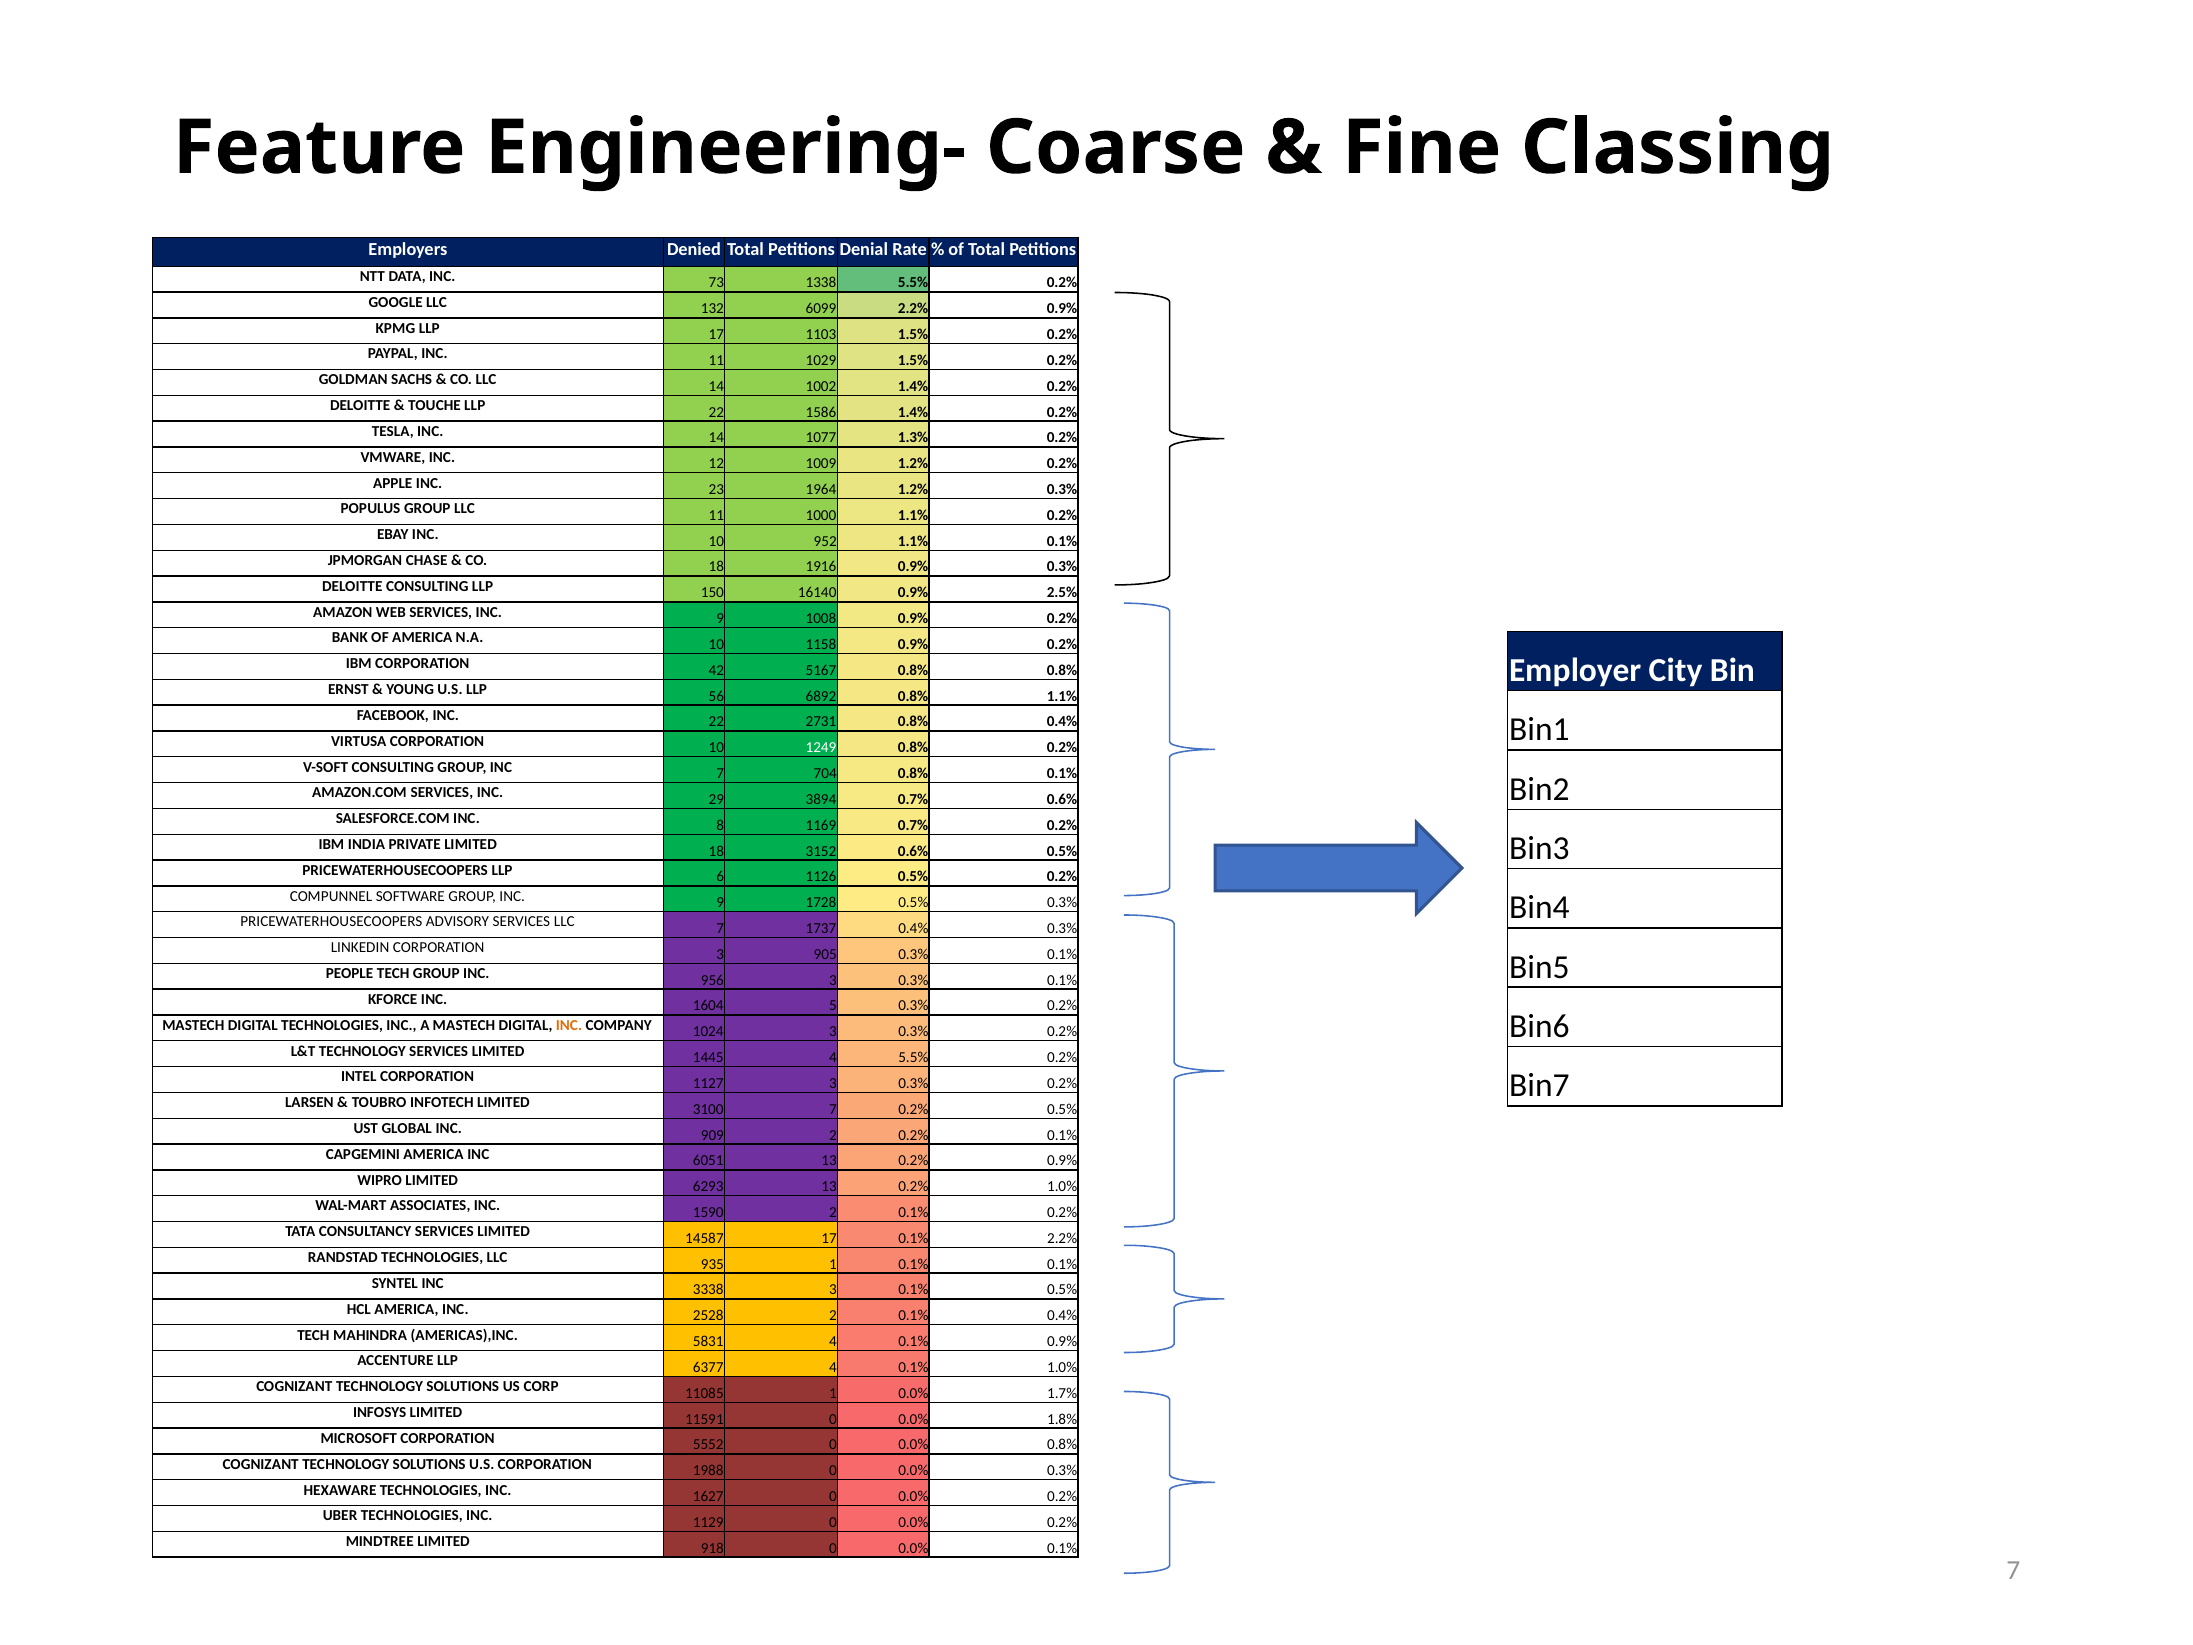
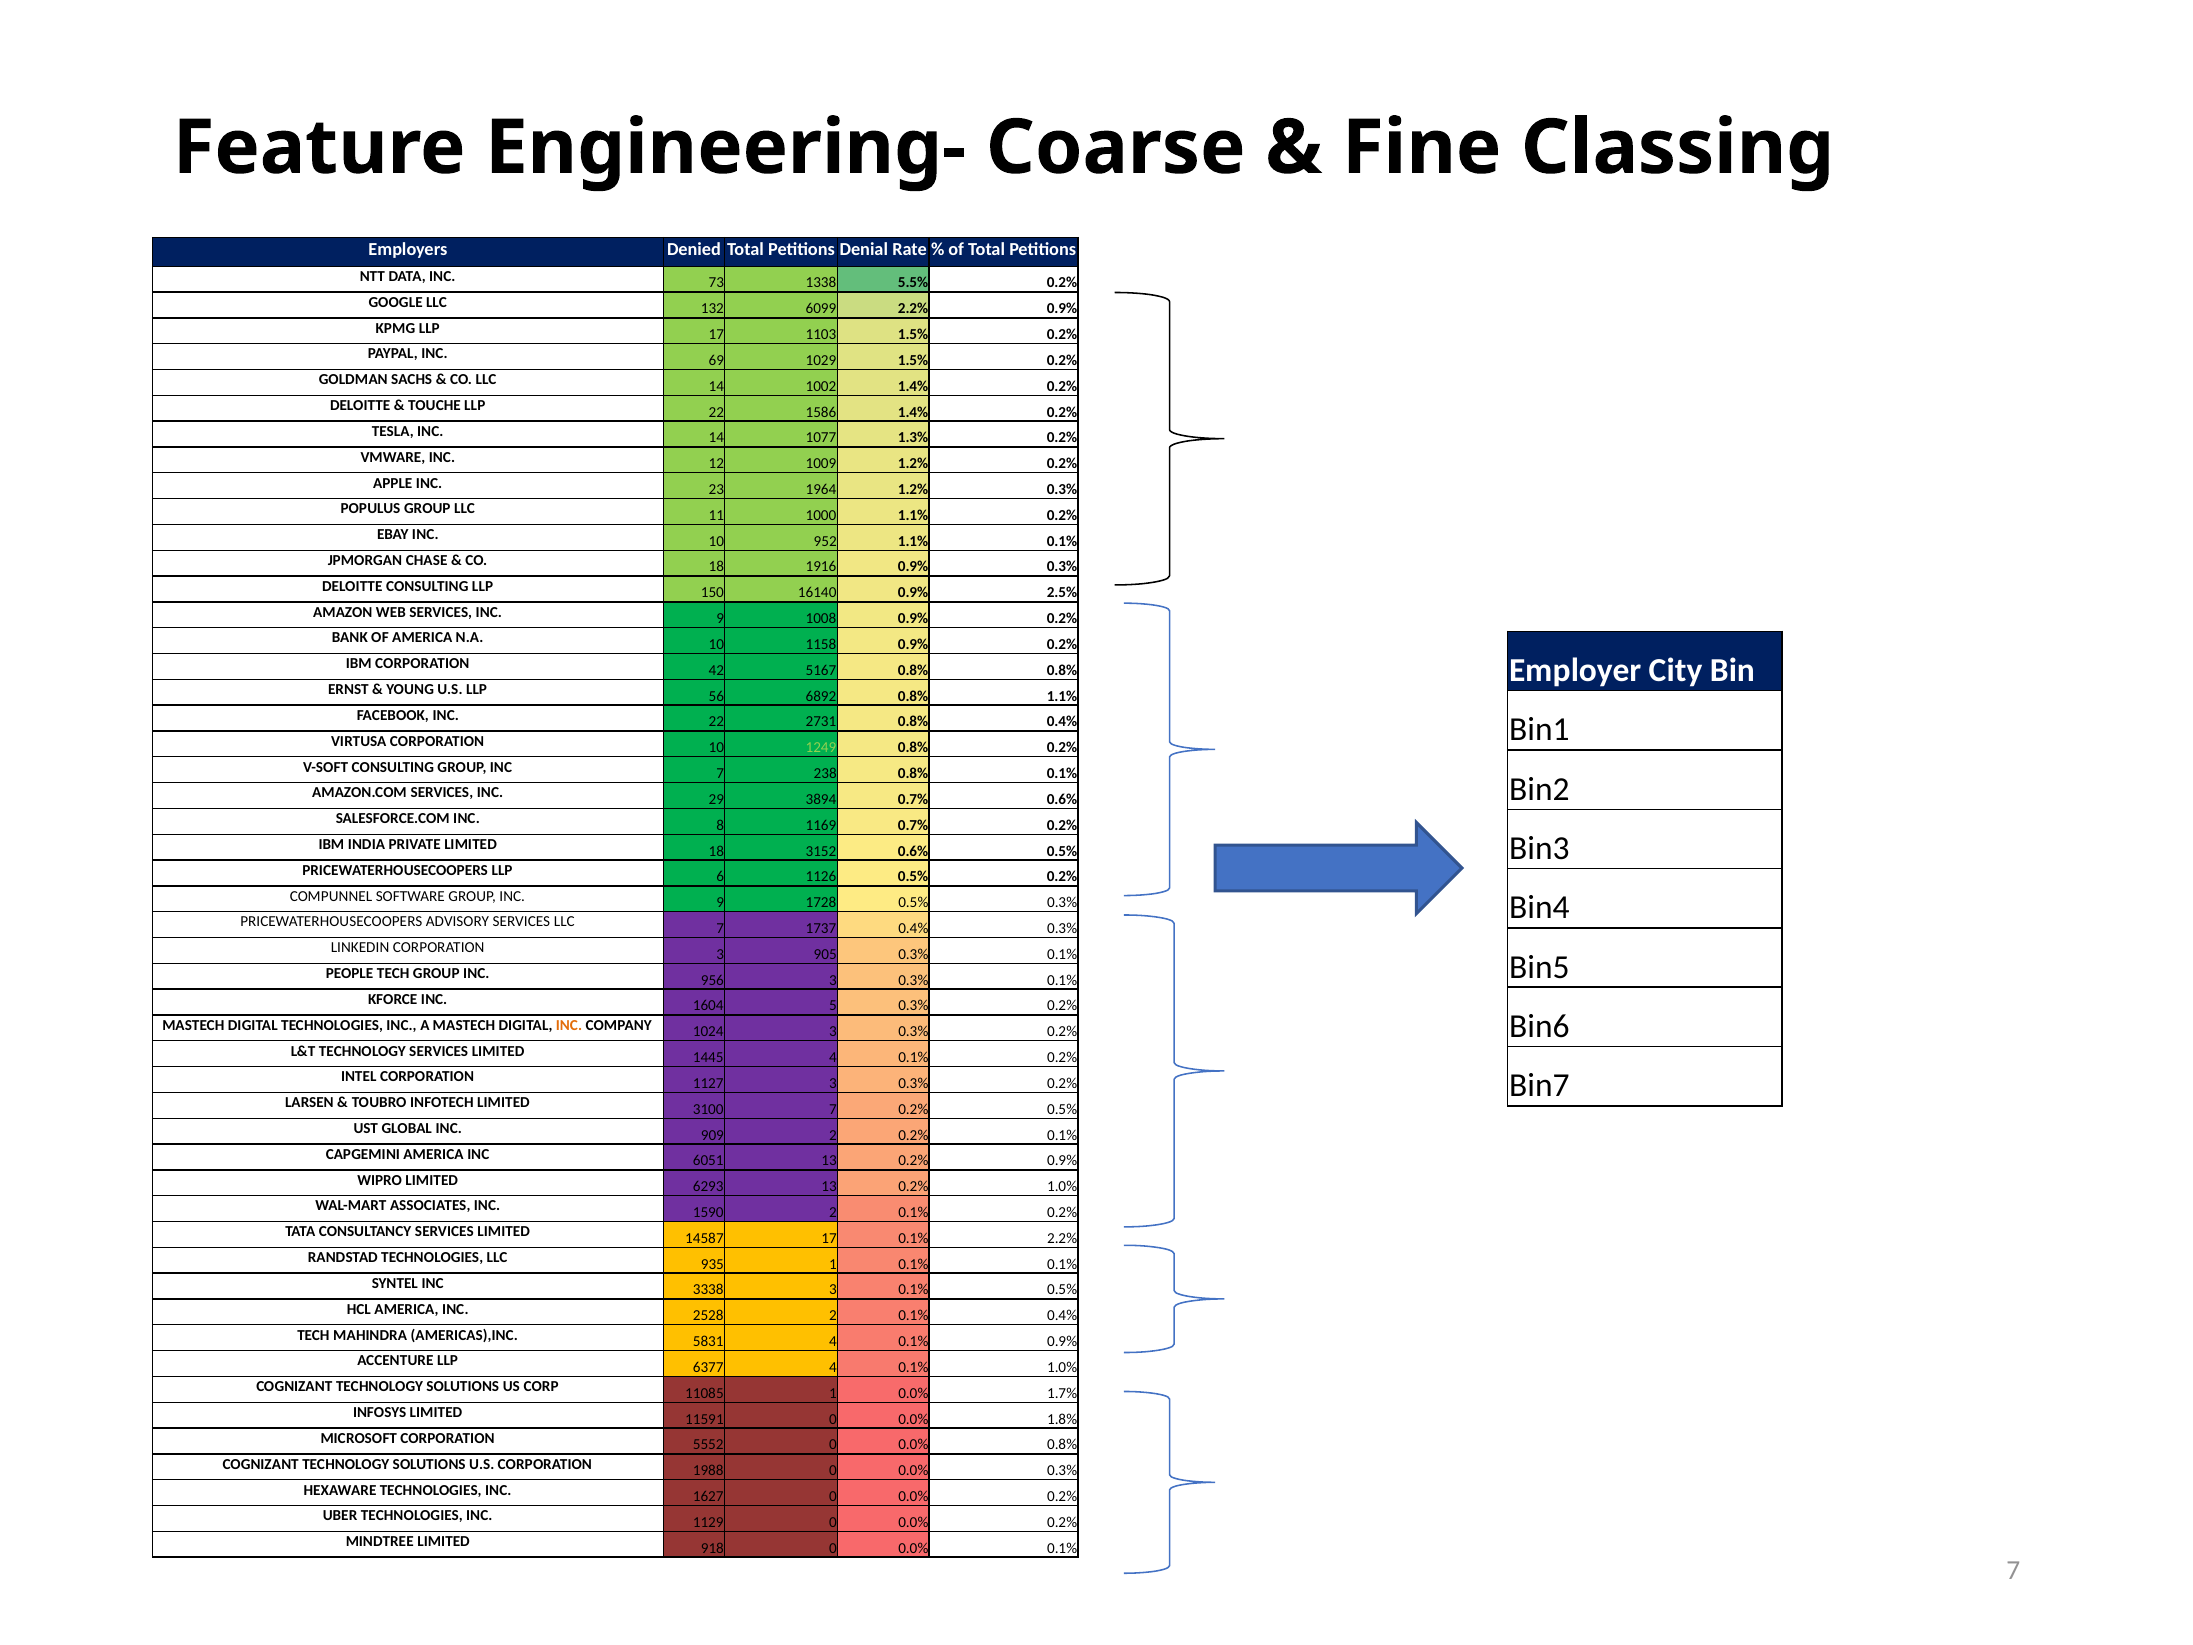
INC 11: 11 -> 69
1249 colour: white -> light green
704: 704 -> 238
1445 4 5.5%: 5.5% -> 0.1%
